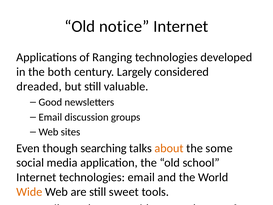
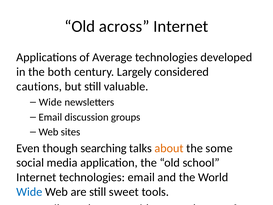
notice: notice -> across
Ranging: Ranging -> Average
dreaded: dreaded -> cautions
Good at (50, 102): Good -> Wide
Wide at (29, 192) colour: orange -> blue
